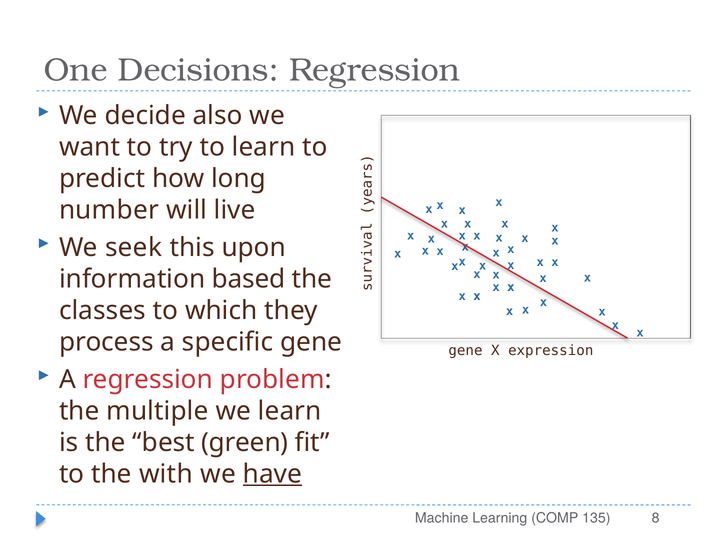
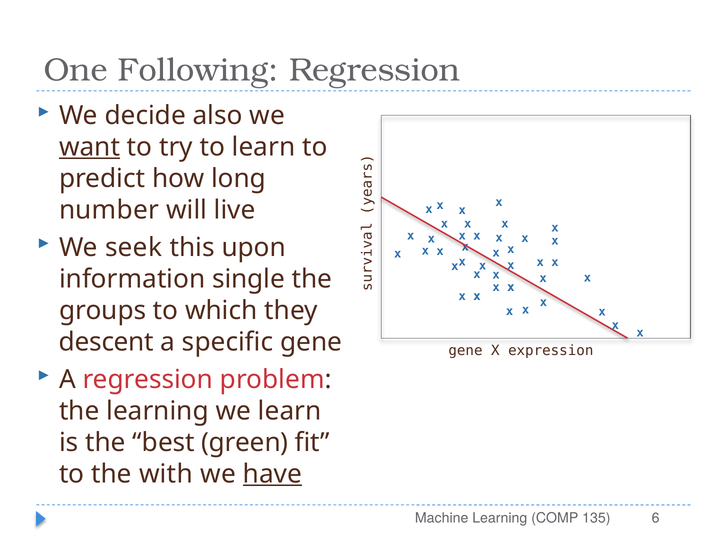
Decisions: Decisions -> Following
want underline: none -> present
based: based -> single
classes: classes -> groups
process: process -> descent
the multiple: multiple -> learning
8: 8 -> 6
